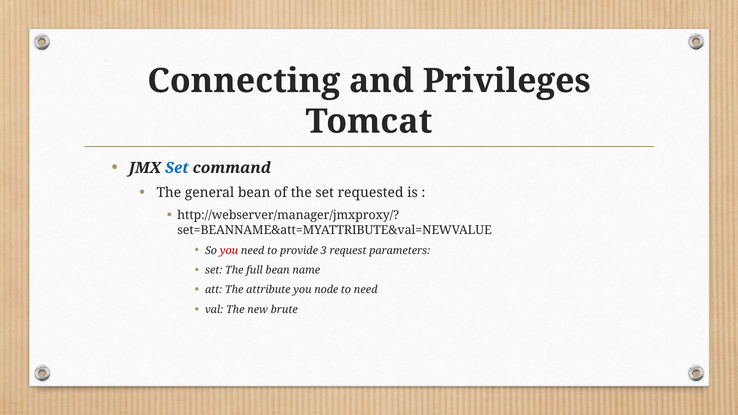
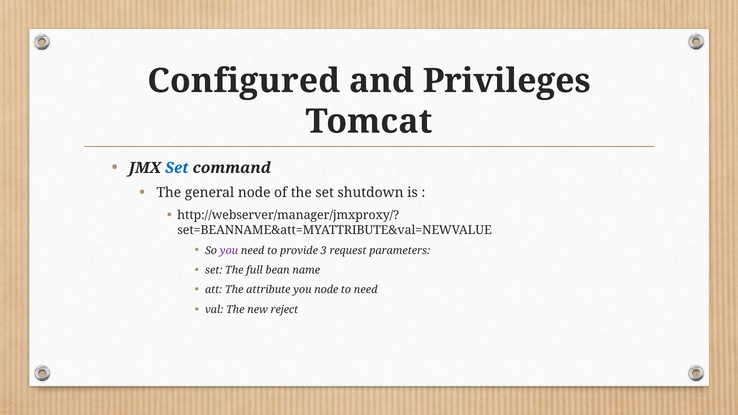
Connecting: Connecting -> Configured
general bean: bean -> node
requested: requested -> shutdown
you at (229, 251) colour: red -> purple
brute: brute -> reject
